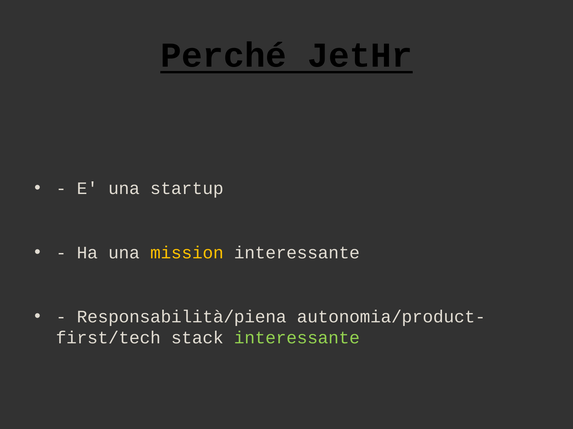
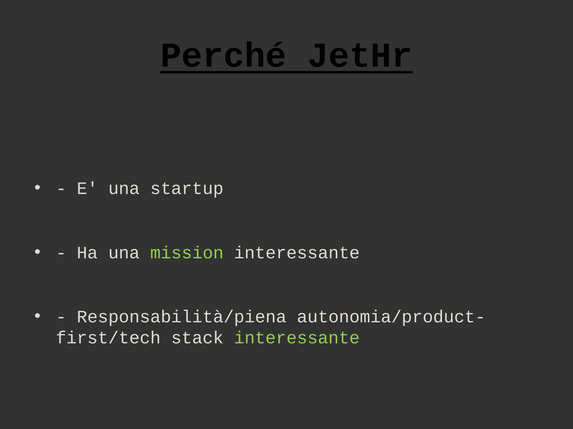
mission colour: yellow -> light green
